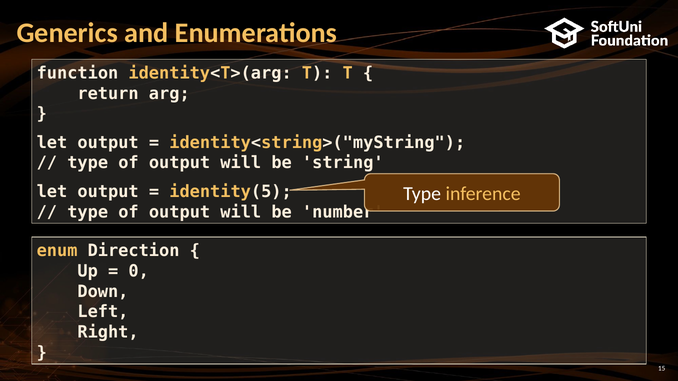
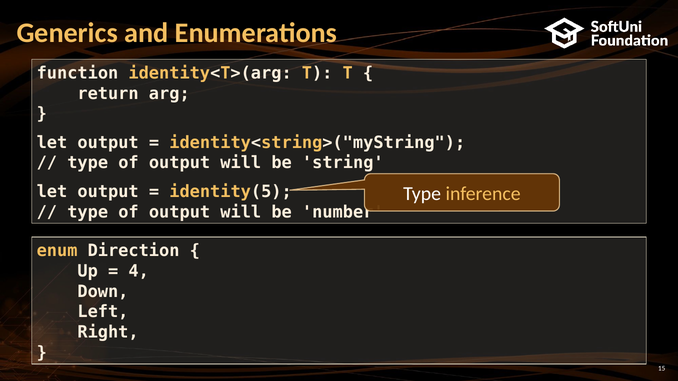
0: 0 -> 4
